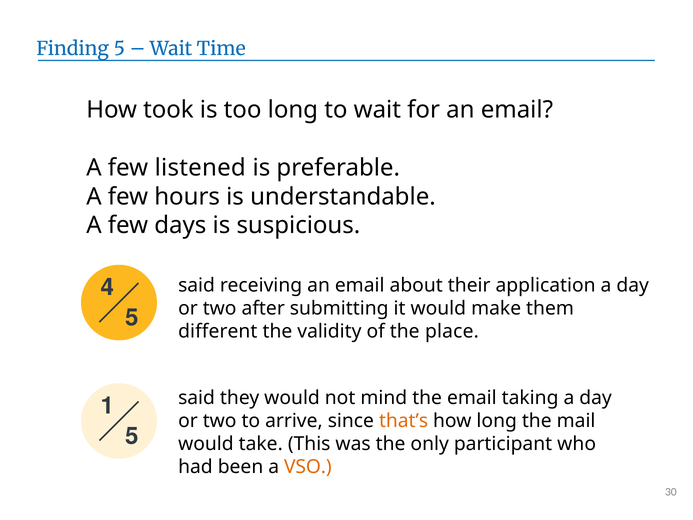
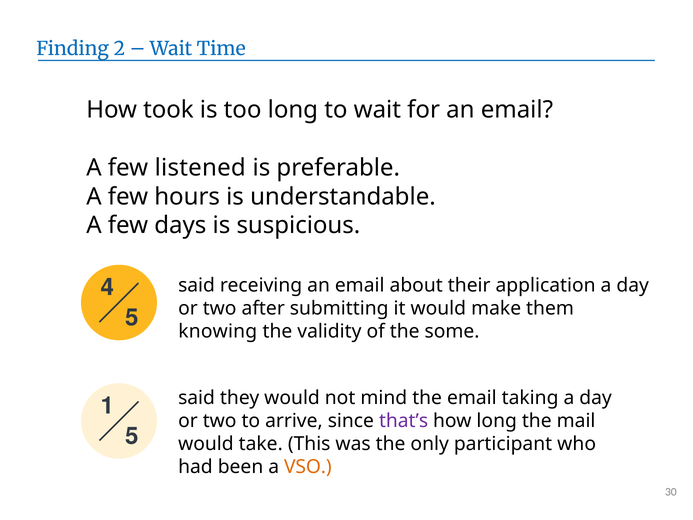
Finding 5: 5 -> 2
different: different -> knowing
place: place -> some
that’s colour: orange -> purple
